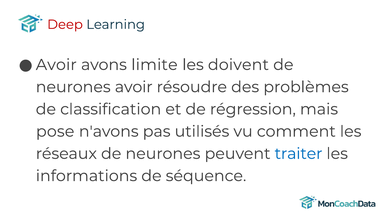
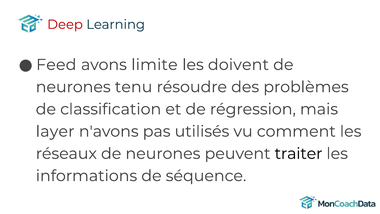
Avoir at (56, 65): Avoir -> Feed
neurones avoir: avoir -> tenu
pose: pose -> layer
traiter colour: blue -> black
